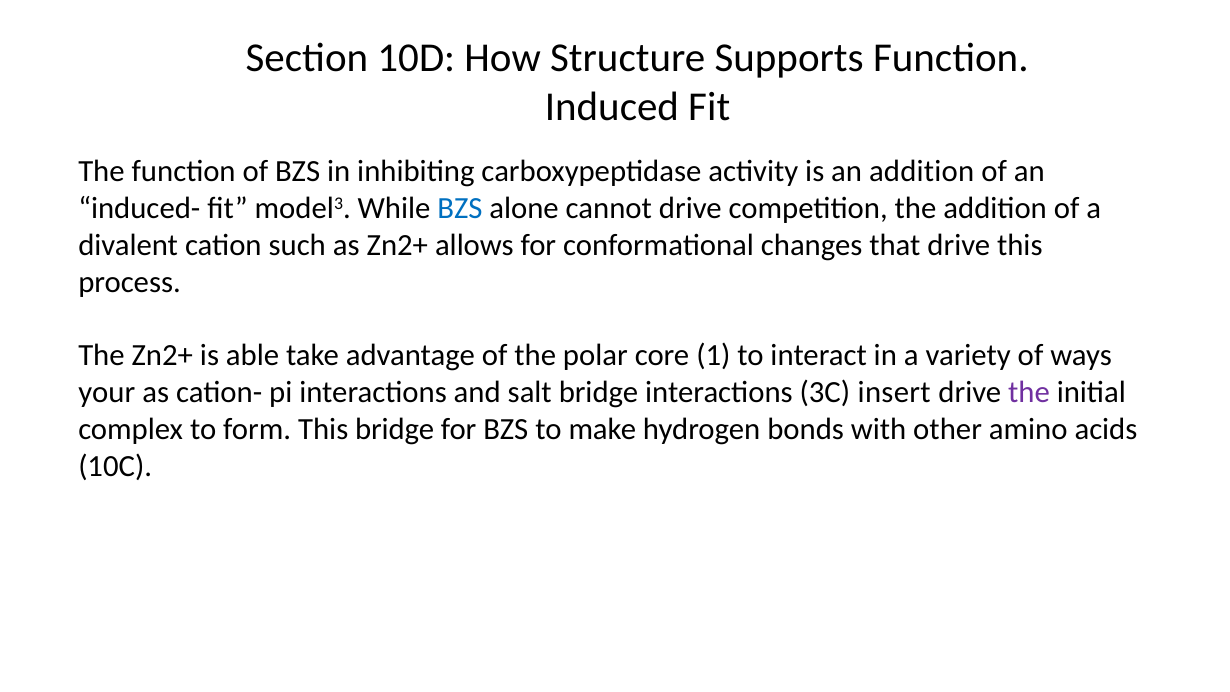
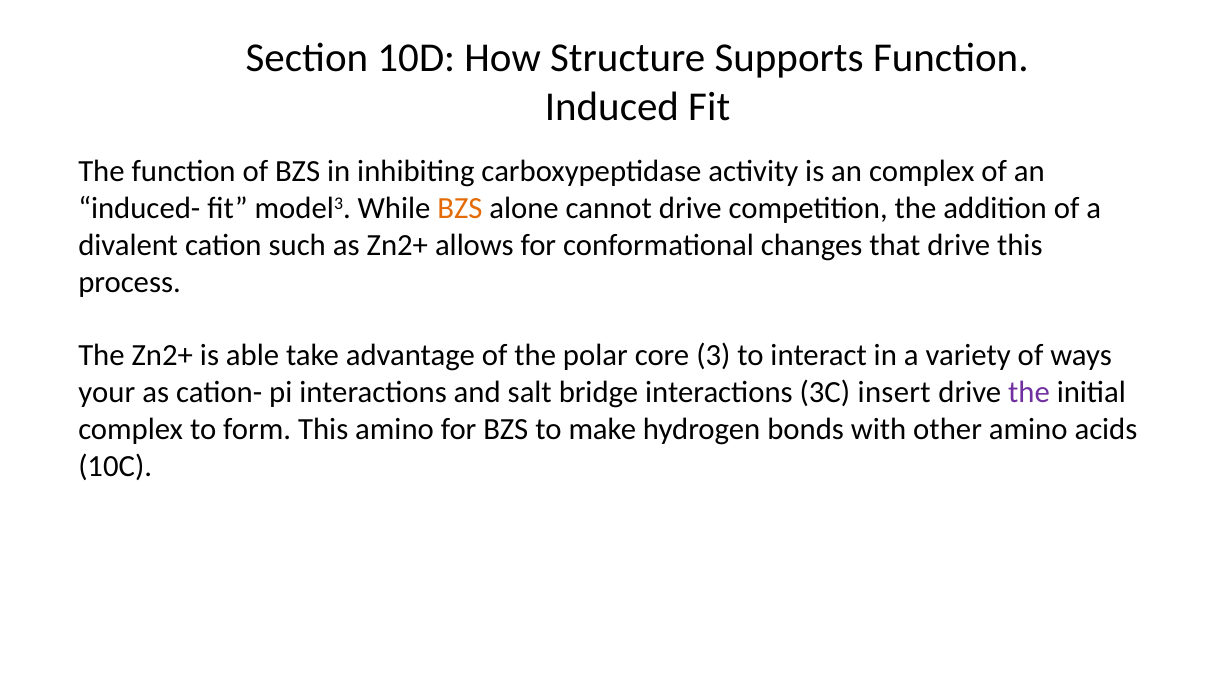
an addition: addition -> complex
BZS at (460, 208) colour: blue -> orange
1: 1 -> 3
This bridge: bridge -> amino
